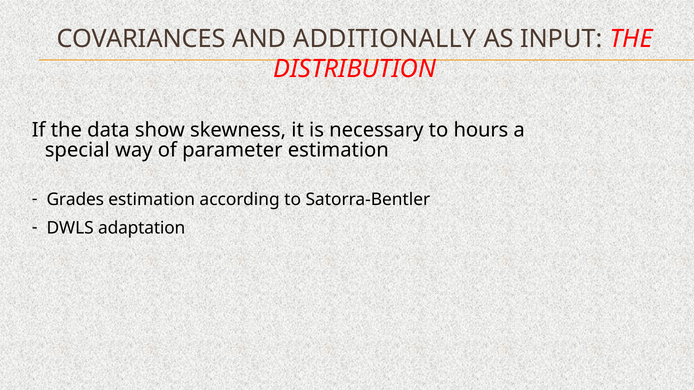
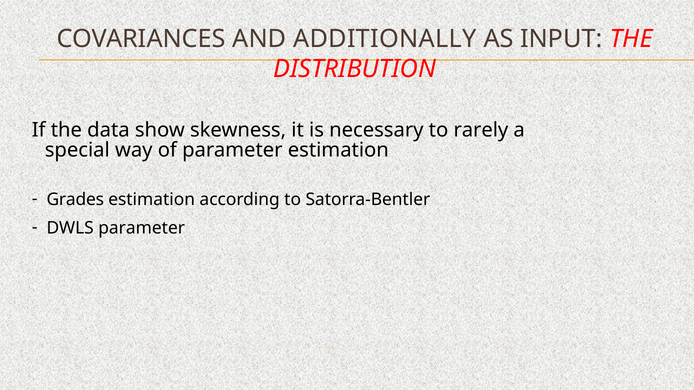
hours: hours -> rarely
DWLS adaptation: adaptation -> parameter
